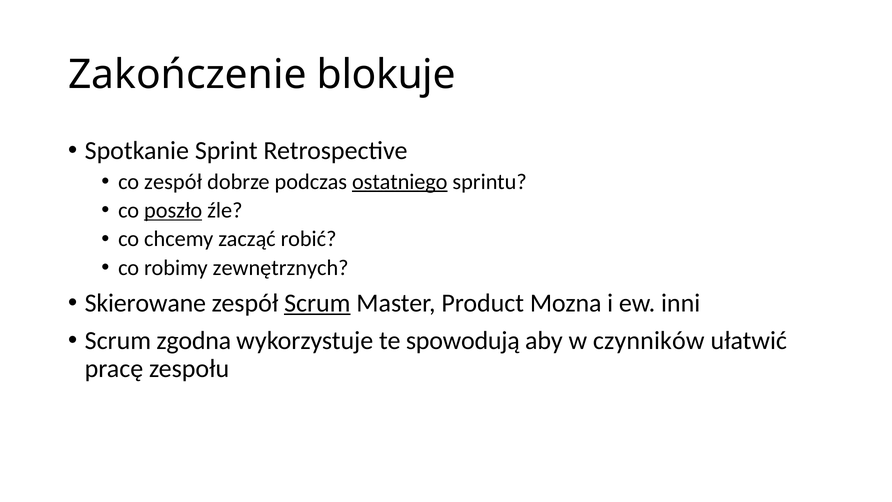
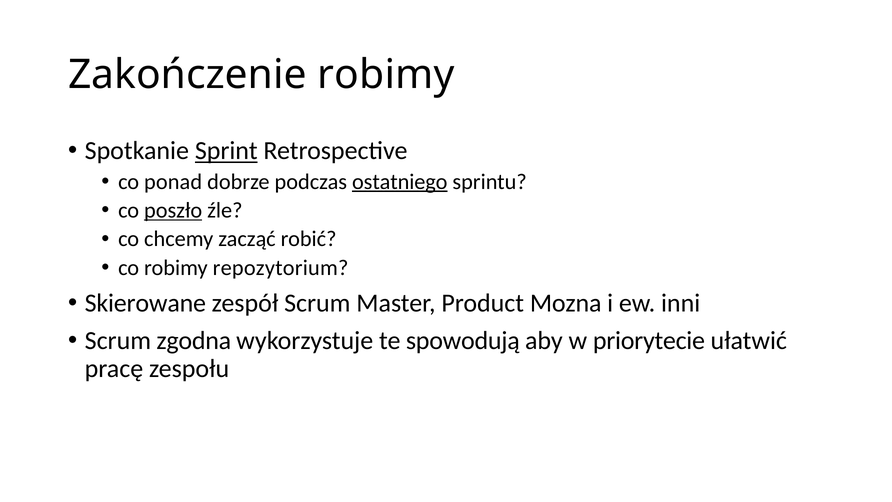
Zakończenie blokuje: blokuje -> robimy
Sprint underline: none -> present
co zespół: zespół -> ponad
zewnętrznych: zewnętrznych -> repozytorium
Scrum at (317, 303) underline: present -> none
czynników: czynników -> priorytecie
